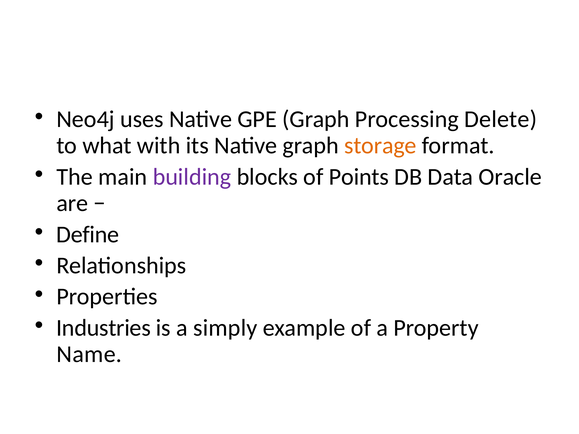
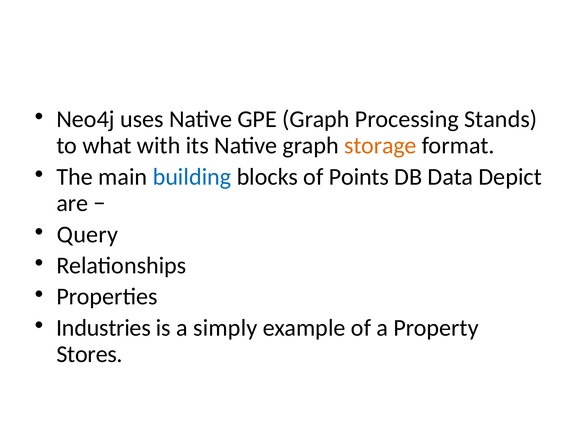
Delete: Delete -> Stands
building colour: purple -> blue
Oracle: Oracle -> Depict
Define: Define -> Query
Name: Name -> Stores
